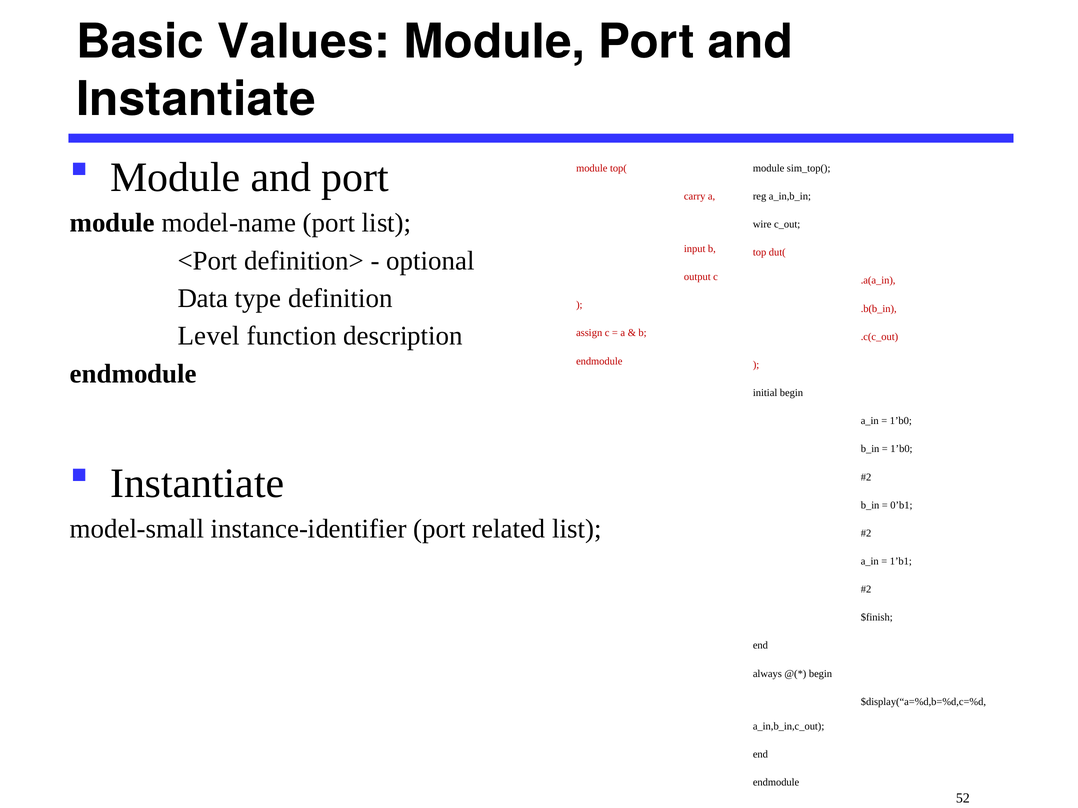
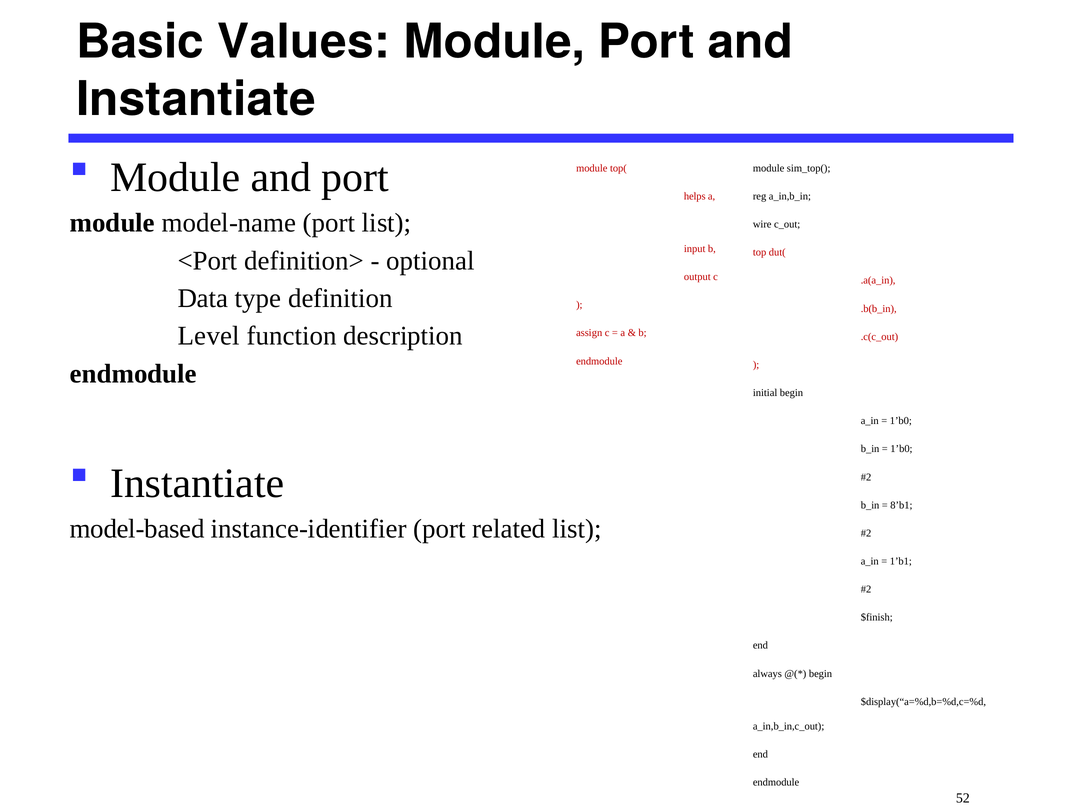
carry: carry -> helps
0’b1: 0’b1 -> 8’b1
model-small: model-small -> model-based
